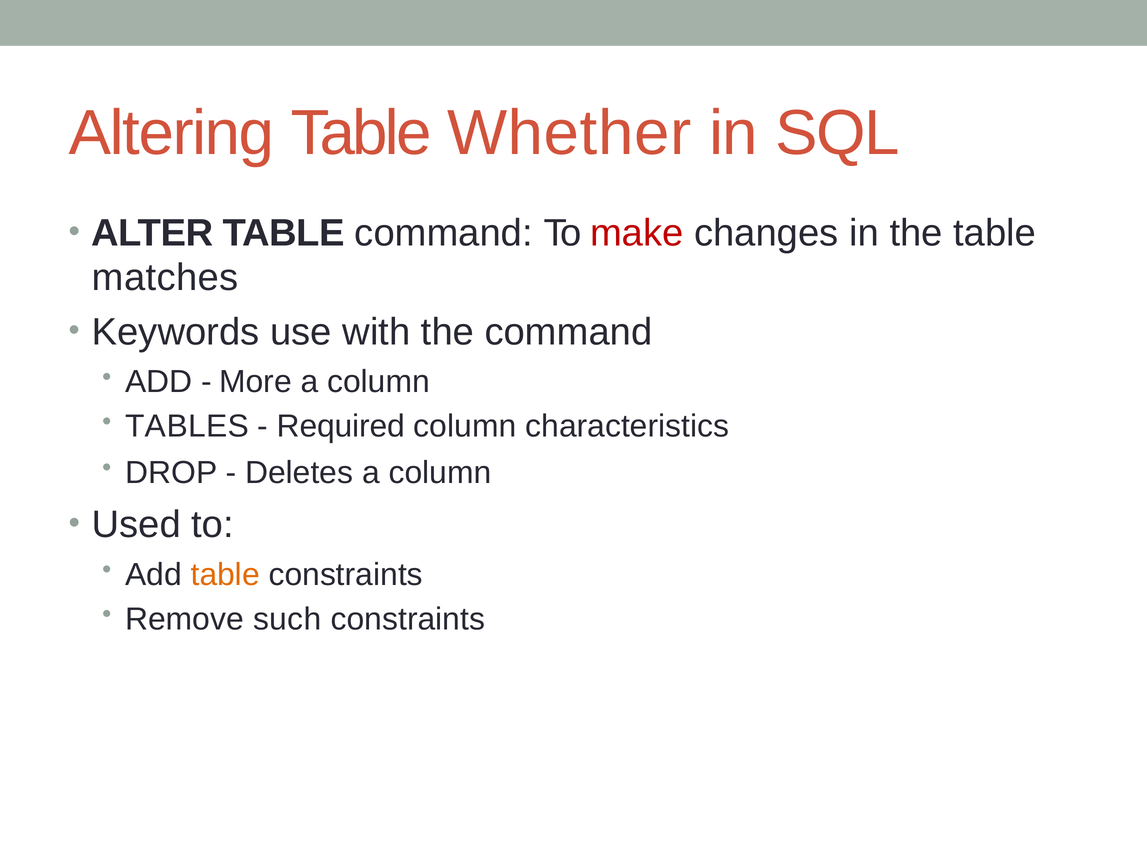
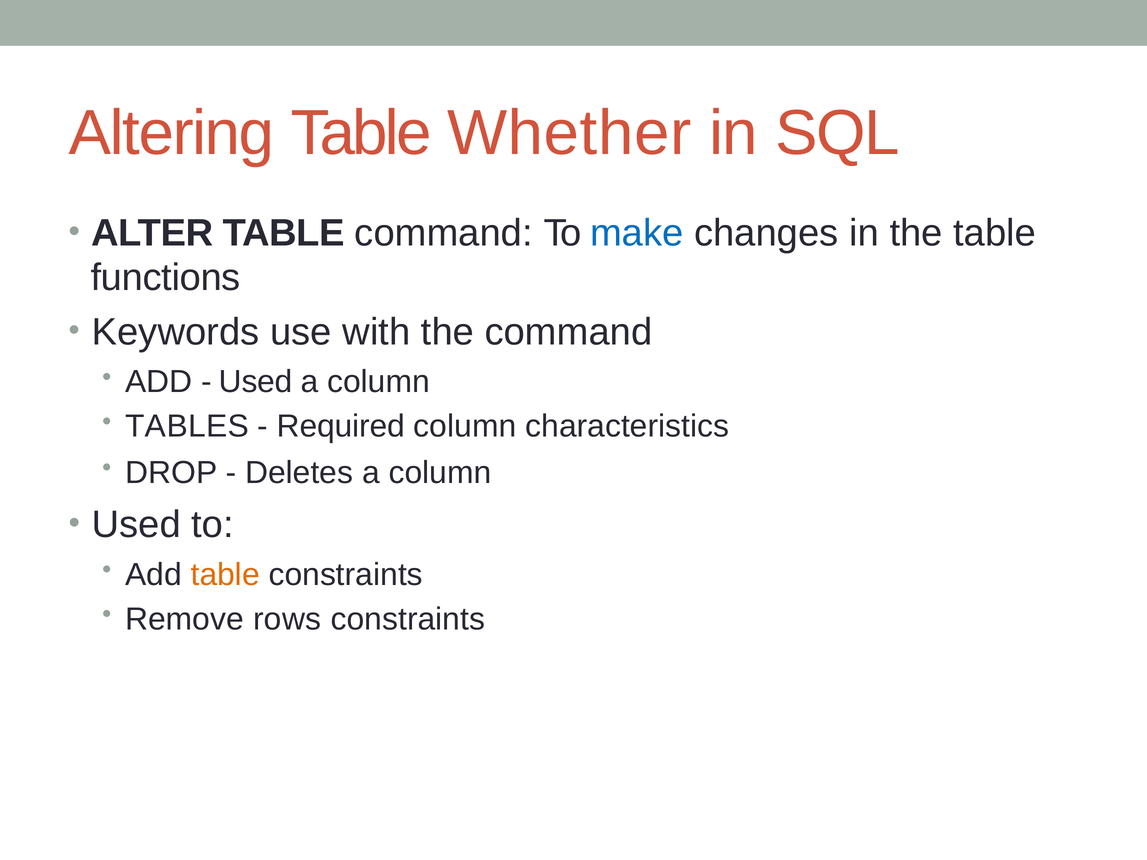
make colour: red -> blue
matches: matches -> functions
More at (255, 382): More -> Used
such: such -> rows
